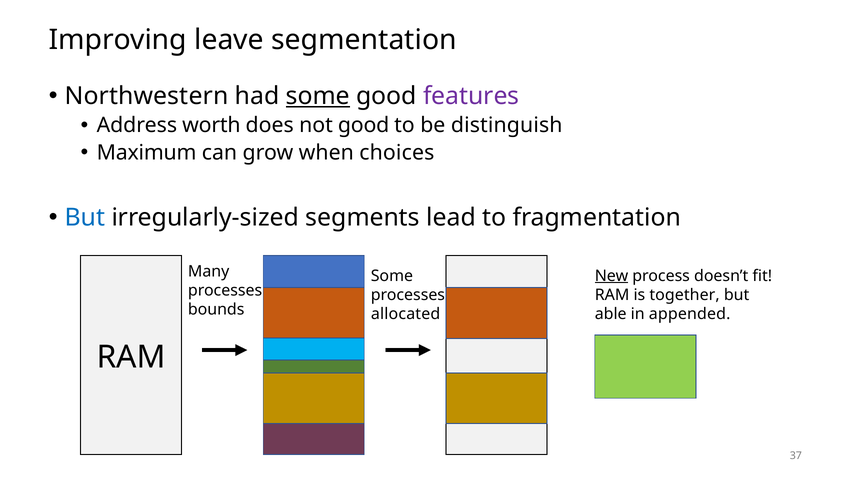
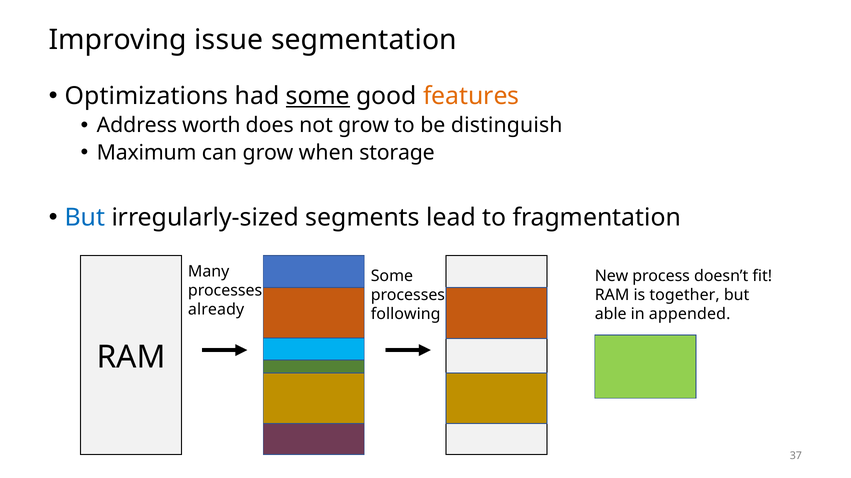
leave: leave -> issue
Northwestern: Northwestern -> Optimizations
features colour: purple -> orange
not good: good -> grow
choices: choices -> storage
New underline: present -> none
bounds: bounds -> already
allocated: allocated -> following
